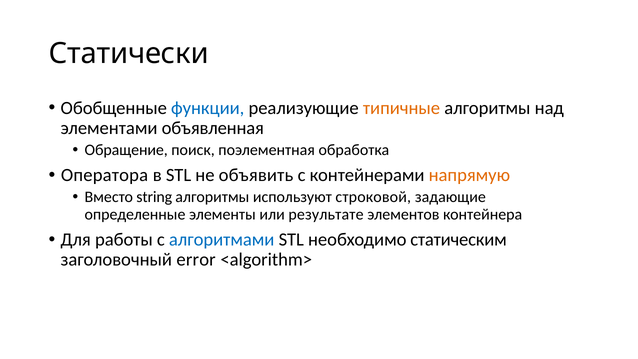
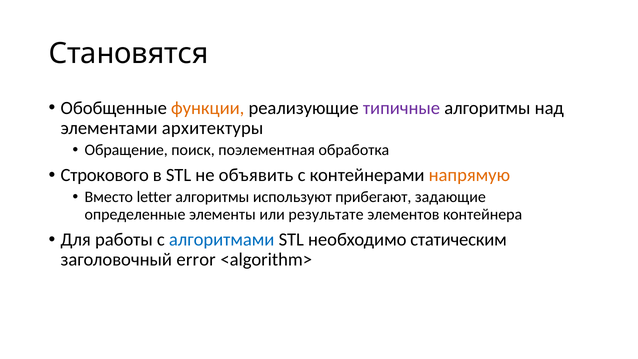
Статически: Статически -> Становятся
функции colour: blue -> orange
типичные colour: orange -> purple
объявленная: объявленная -> архитектуры
Оператора: Оператора -> Строкового
string: string -> letter
строковой: строковой -> прибегают
